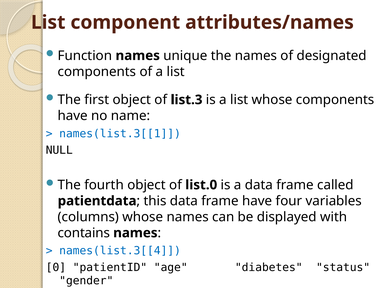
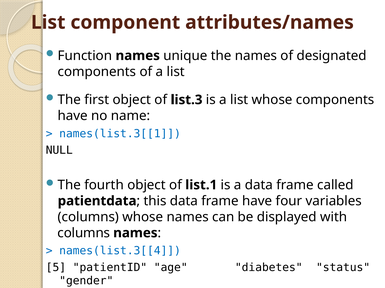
list.0: list.0 -> list.1
contains at (84, 234): contains -> columns
0: 0 -> 5
